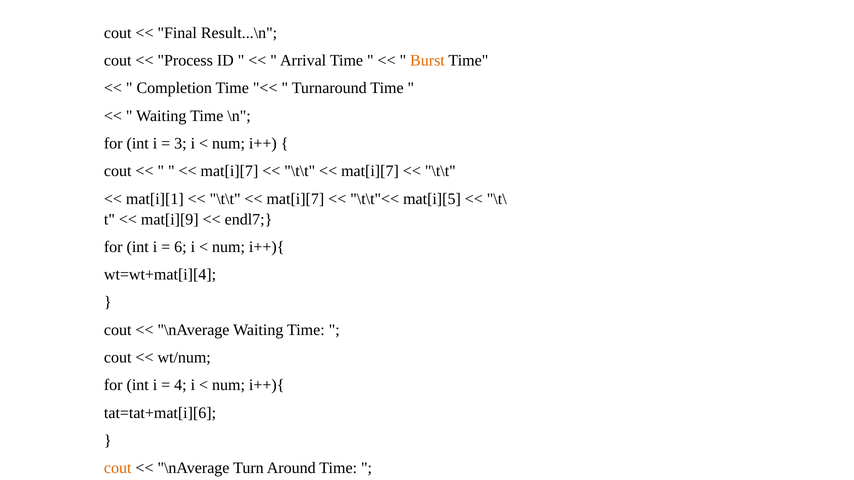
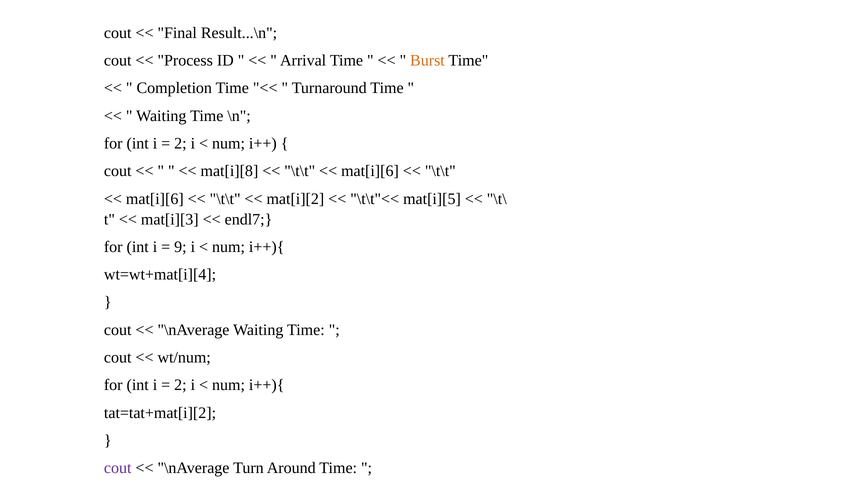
3 at (180, 144): 3 -> 2
mat[i][7 at (229, 171): mat[i][7 -> mat[i][8
mat[i][7 at (370, 171): mat[i][7 -> mat[i][6
mat[i][1 at (155, 199): mat[i][1 -> mat[i][6
mat[i][7 at (295, 199): mat[i][7 -> mat[i][2
mat[i][9: mat[i][9 -> mat[i][3
6: 6 -> 9
4 at (180, 385): 4 -> 2
tat=tat+mat[i][6: tat=tat+mat[i][6 -> tat=tat+mat[i][2
cout at (118, 468) colour: orange -> purple
